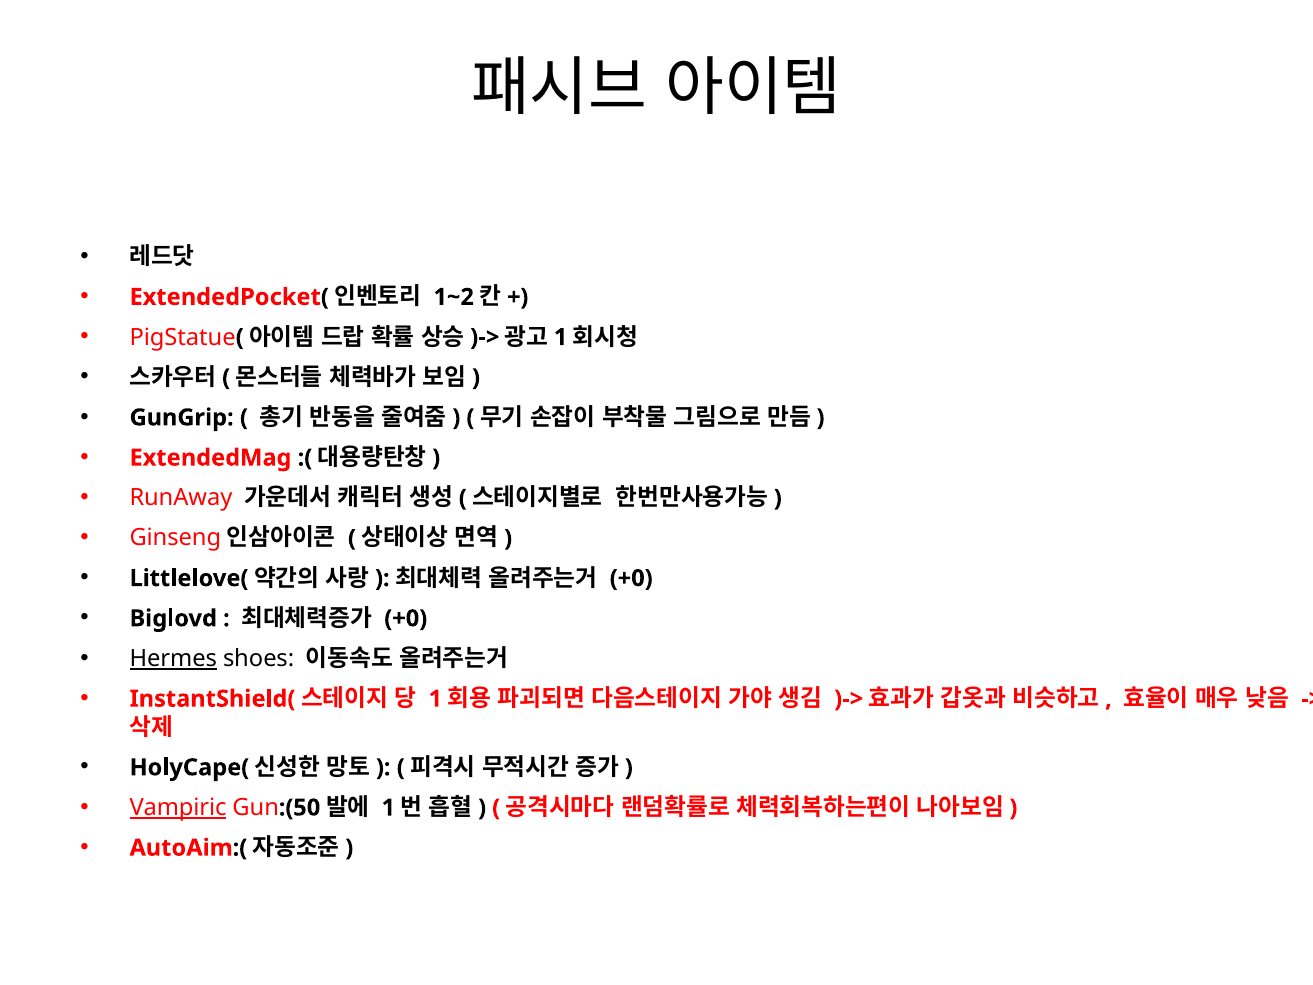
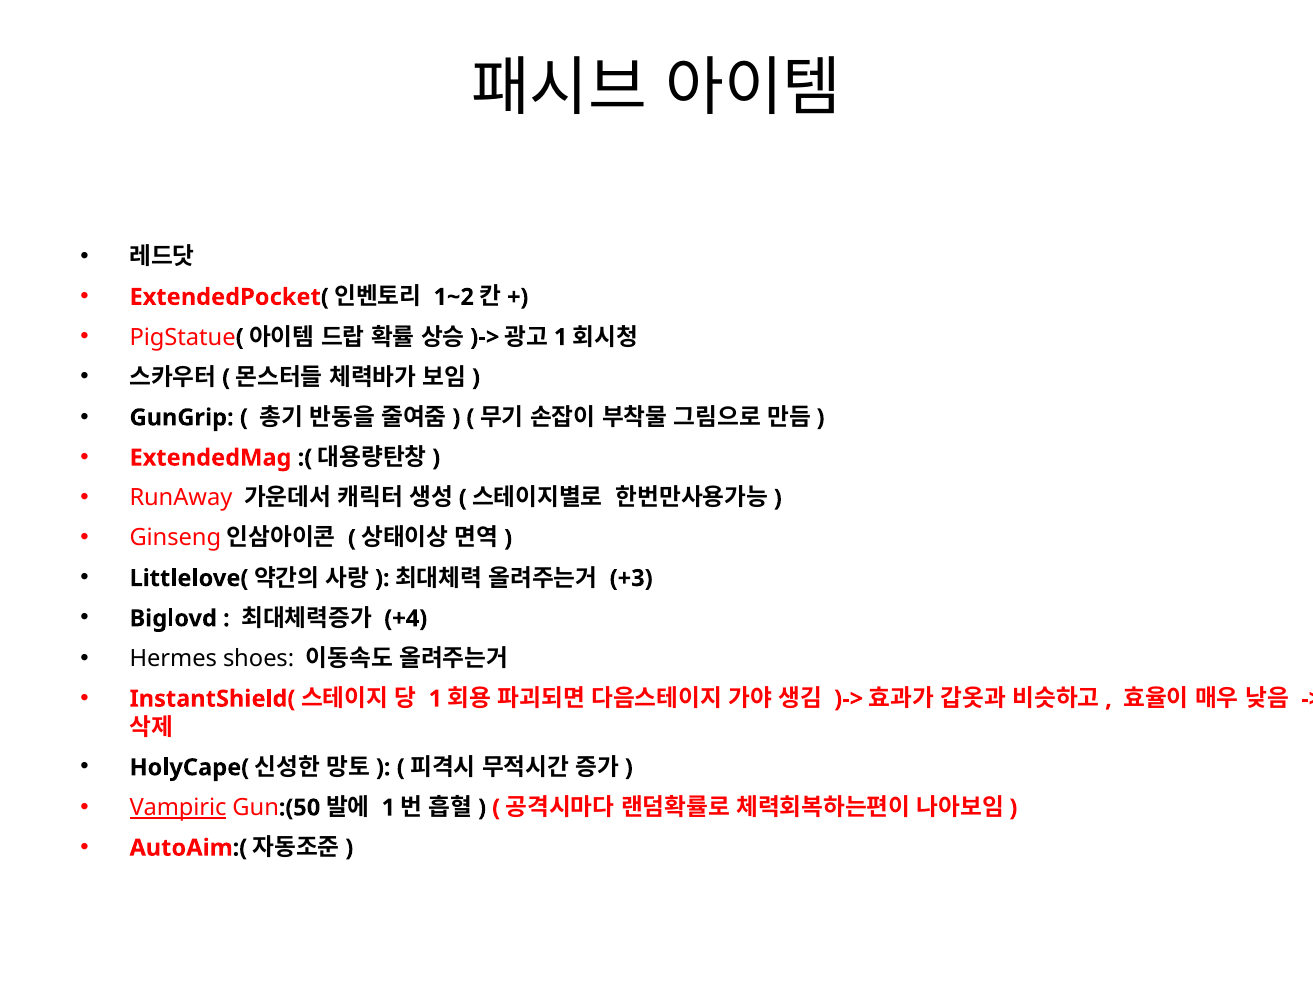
+0 at (631, 578): +0 -> +3
+0 at (406, 618): +0 -> +4
Hermes underline: present -> none
